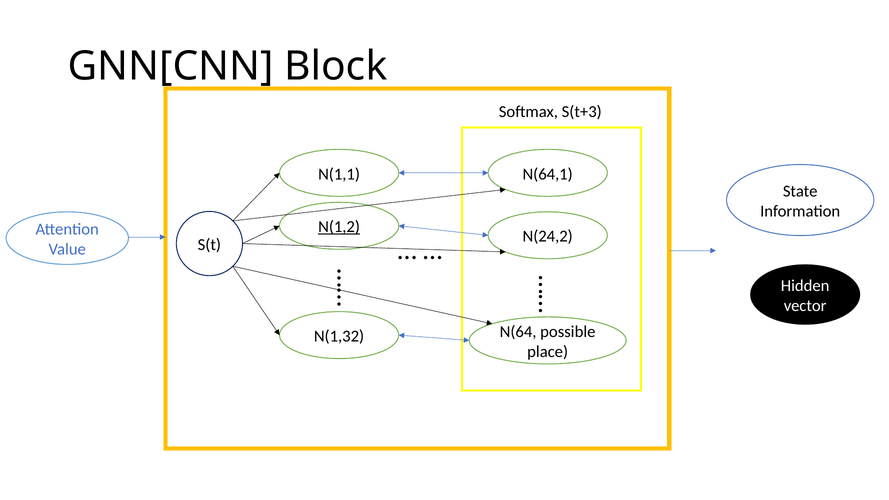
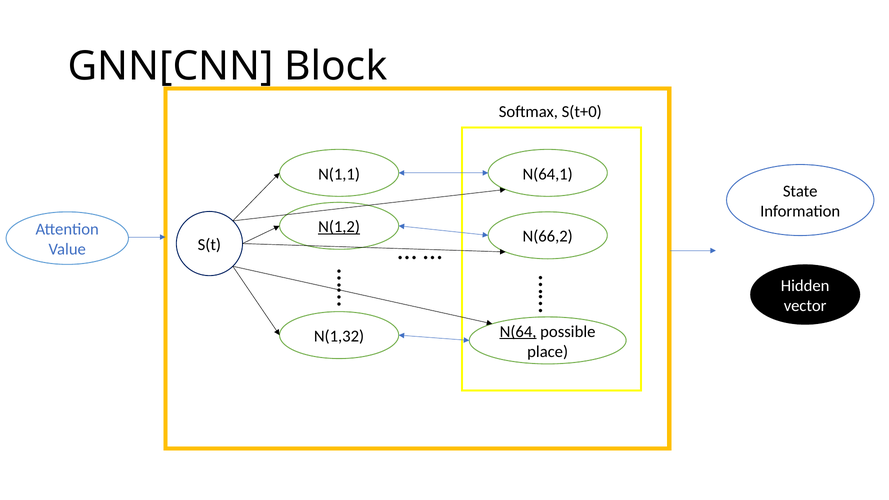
S(t+3: S(t+3 -> S(t+0
N(24,2: N(24,2 -> N(66,2
N(64 underline: none -> present
